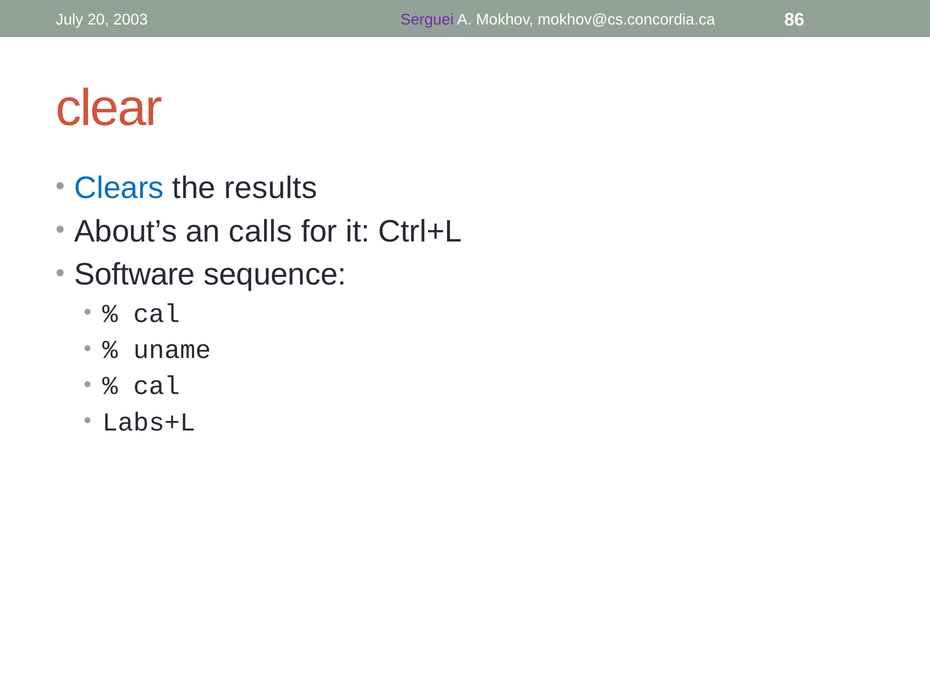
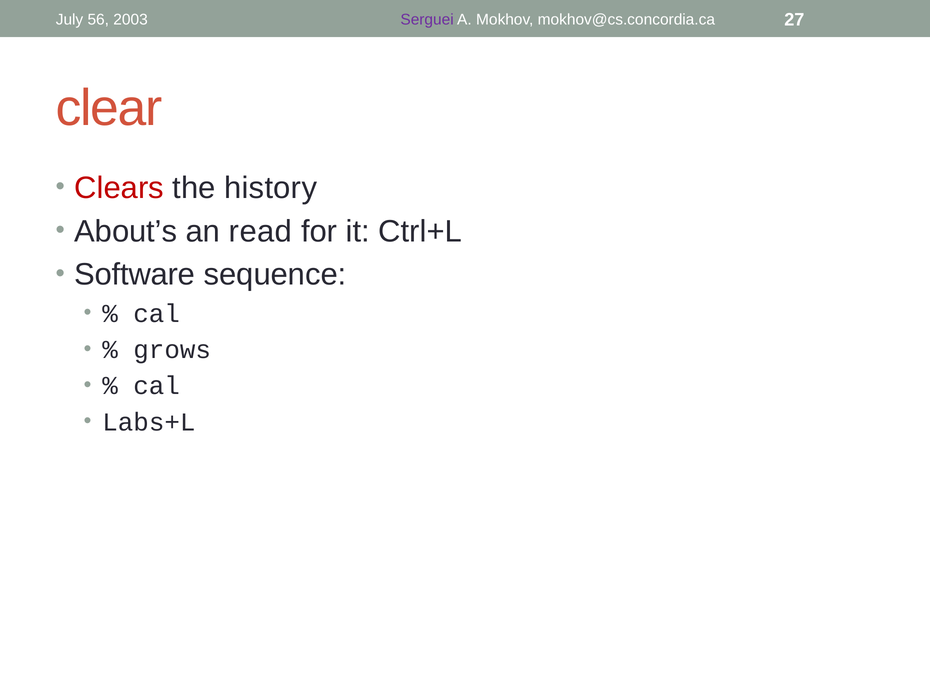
20: 20 -> 56
86: 86 -> 27
Clears colour: blue -> red
results: results -> history
calls: calls -> read
uname: uname -> grows
